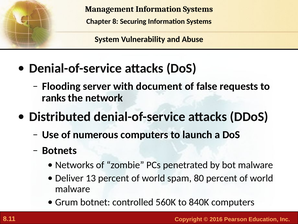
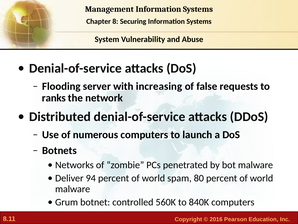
document: document -> increasing
13: 13 -> 94
